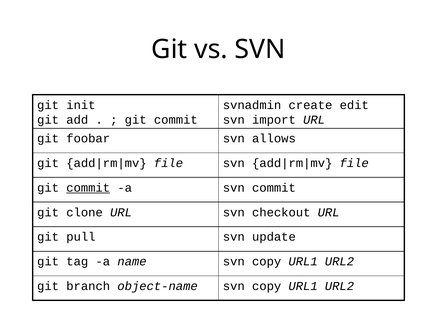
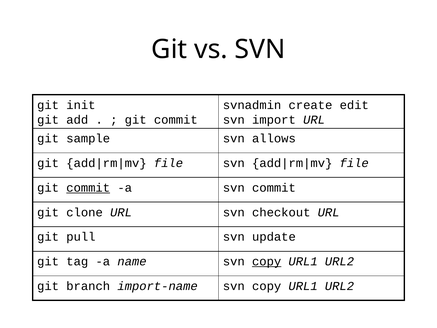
foobar: foobar -> sample
copy at (267, 261) underline: none -> present
object-name: object-name -> import-name
